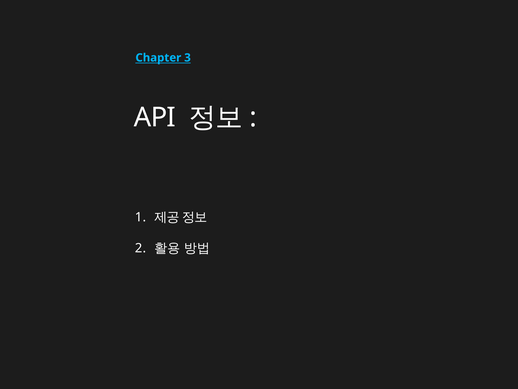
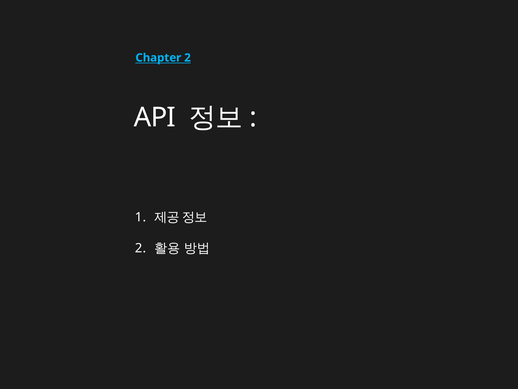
Chapter 3: 3 -> 2
